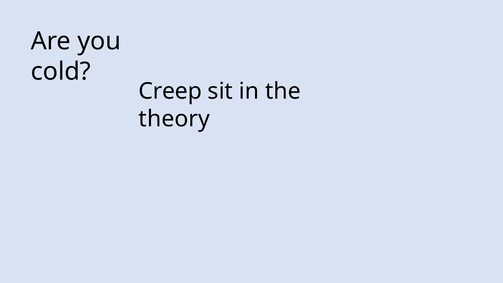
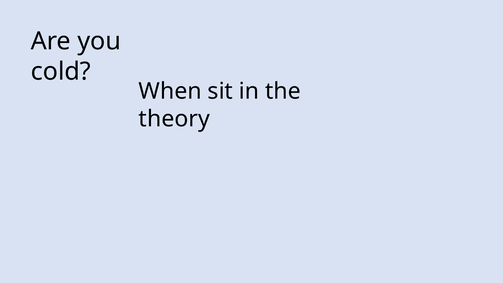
Creep: Creep -> When
